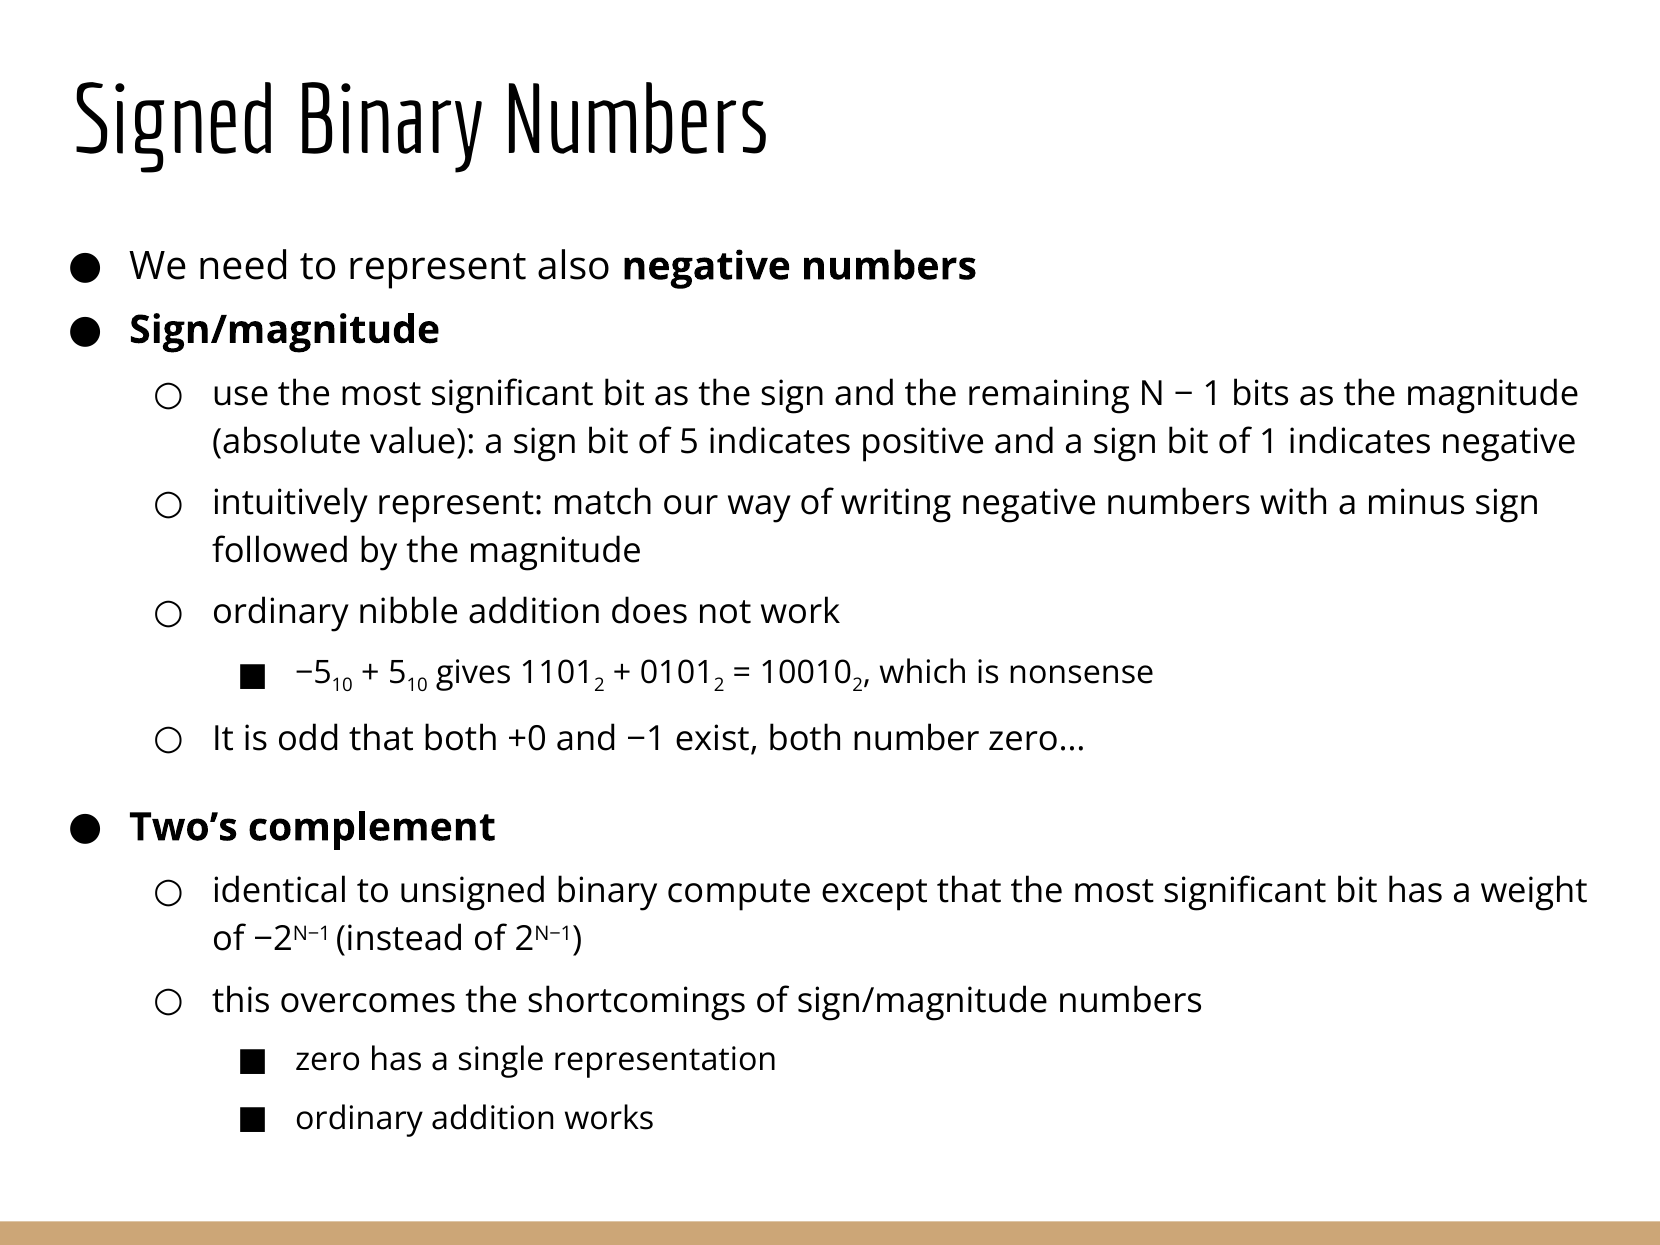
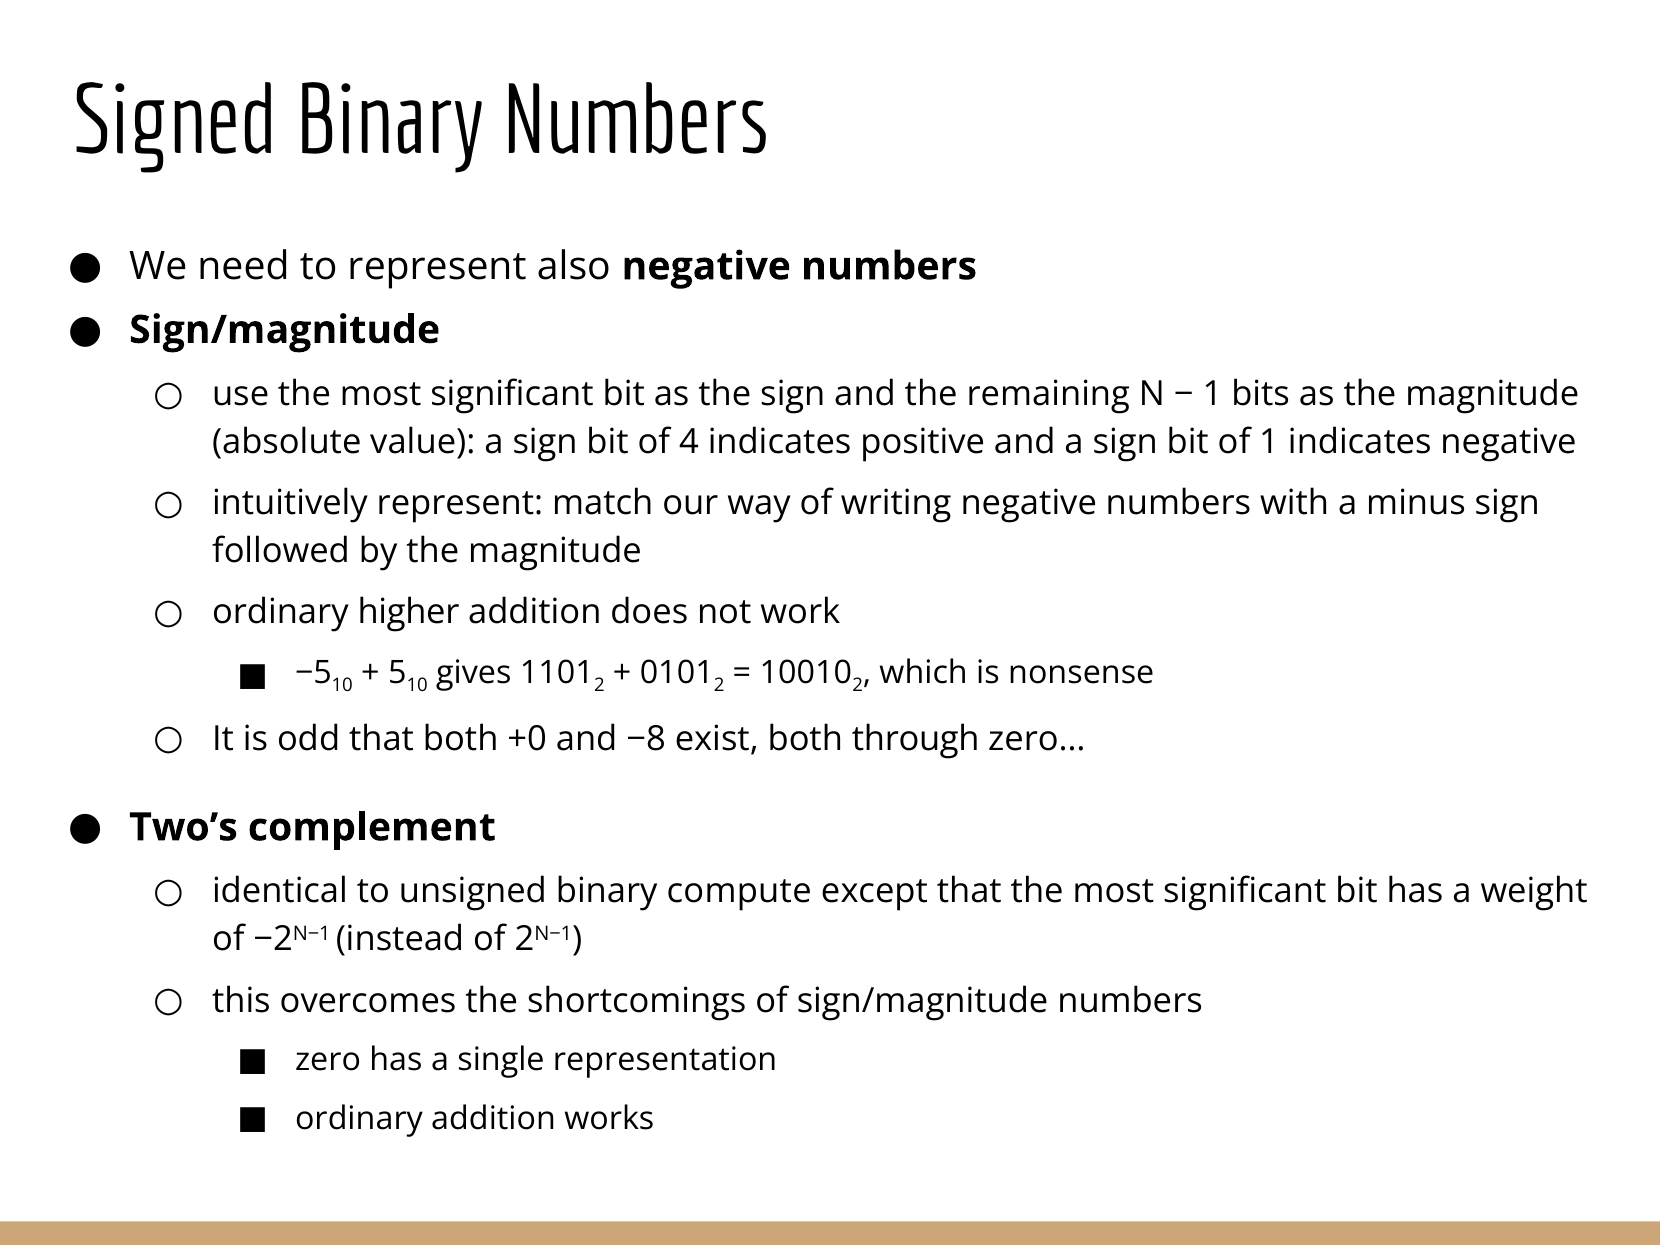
of 5: 5 -> 4
nibble: nibble -> higher
−1: −1 -> −8
number: number -> through
